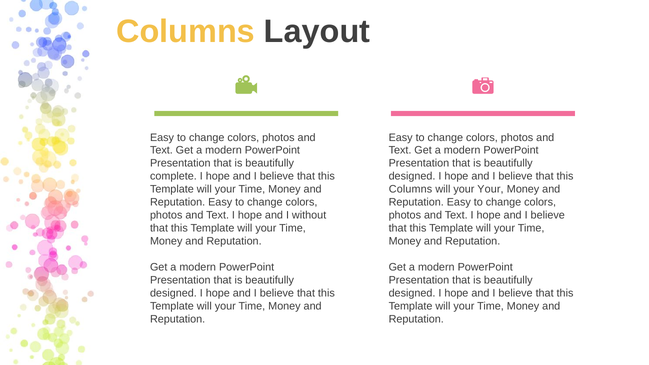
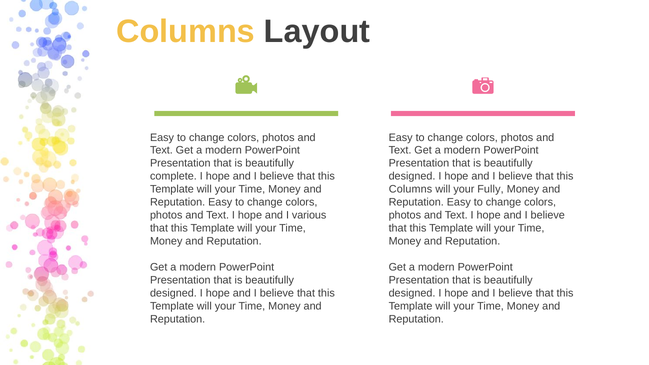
your Your: Your -> Fully
without: without -> various
